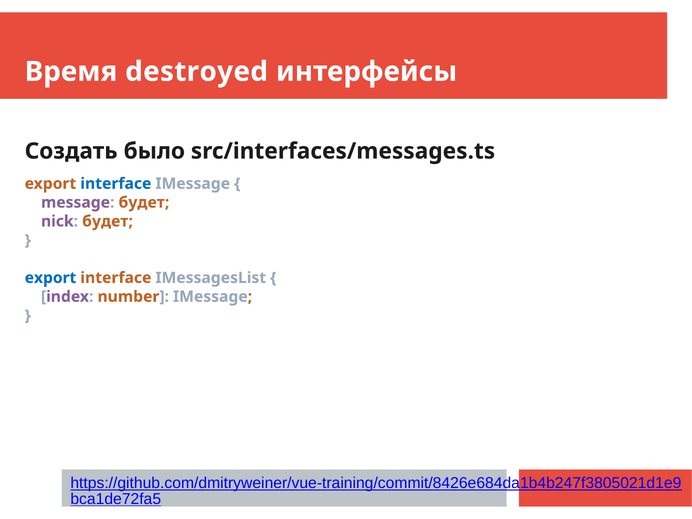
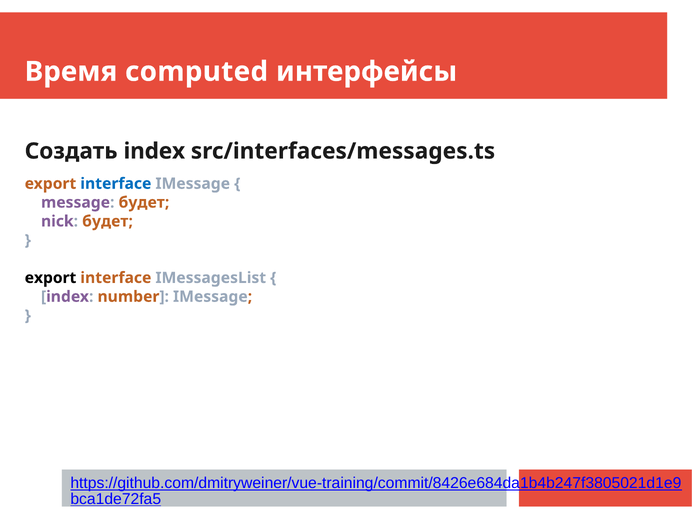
destroyed: destroyed -> computed
Создать было: было -> index
export at (51, 278) colour: blue -> black
